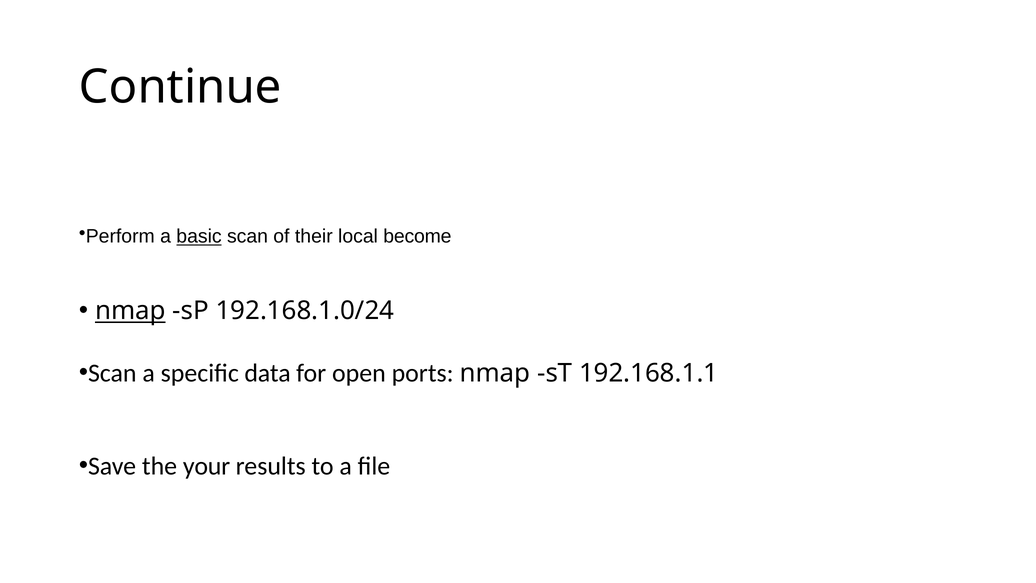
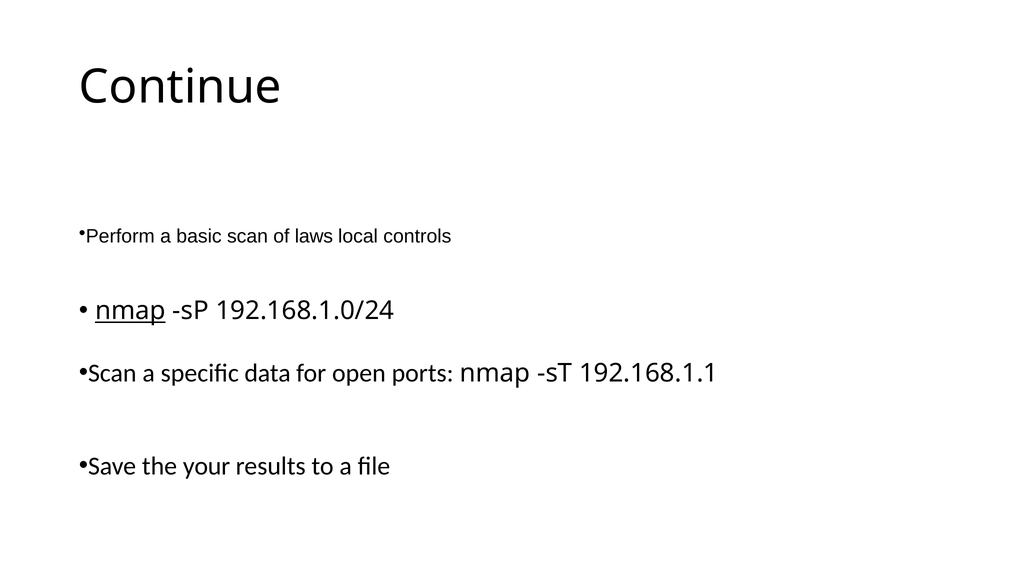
basic underline: present -> none
their: their -> laws
become: become -> controls
